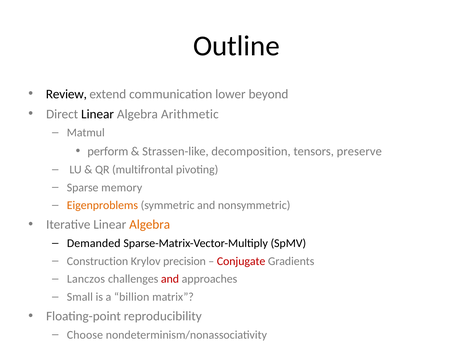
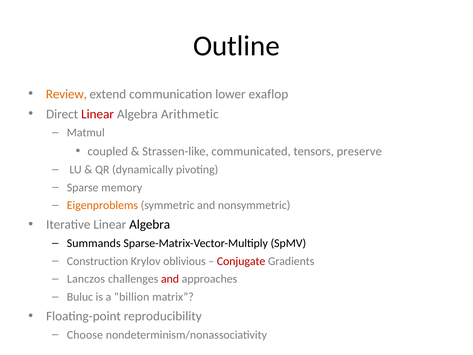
Review colour: black -> orange
beyond: beyond -> exaflop
Linear at (98, 114) colour: black -> red
perform: perform -> coupled
decomposition: decomposition -> communicated
multifrontal: multifrontal -> dynamically
Algebra at (150, 224) colour: orange -> black
Demanded: Demanded -> Summands
precision: precision -> oblivious
Small: Small -> Buluc
